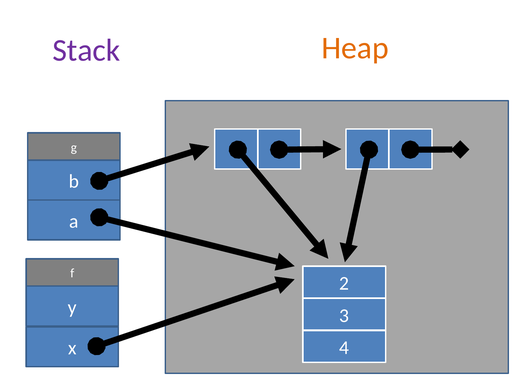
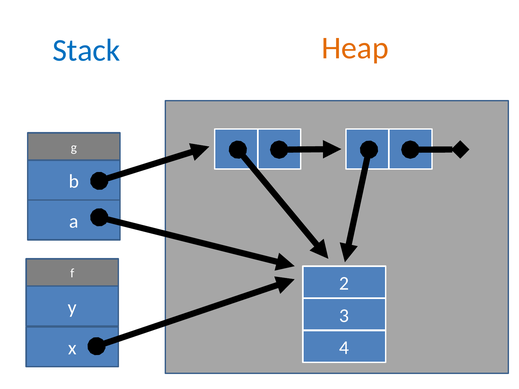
Stack colour: purple -> blue
